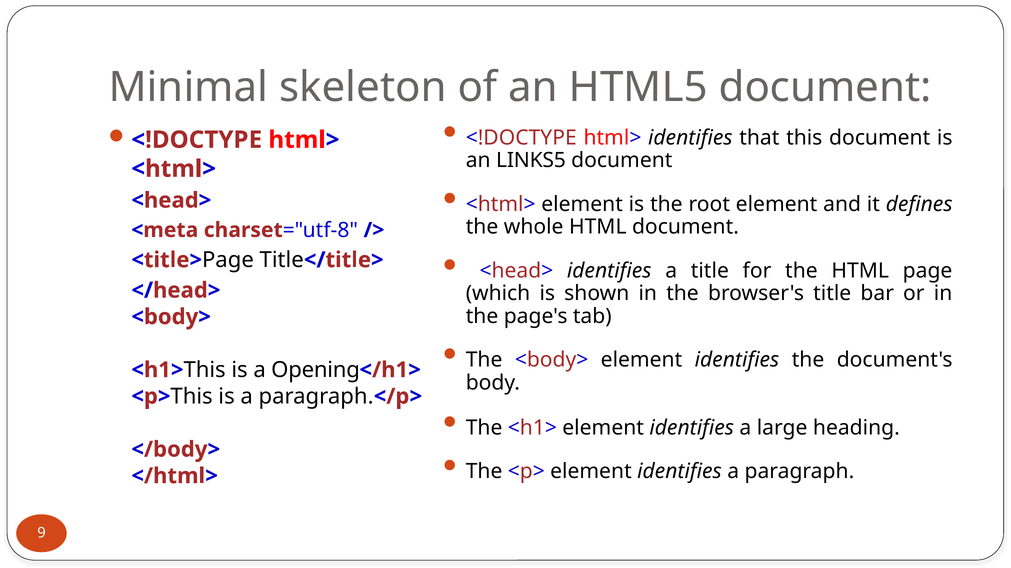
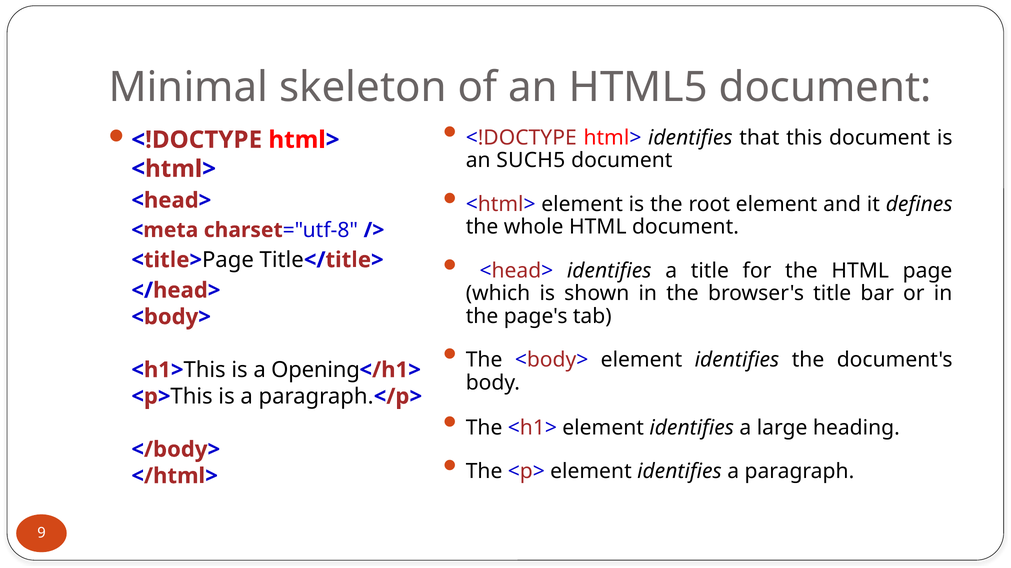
LINKS5: LINKS5 -> SUCH5
